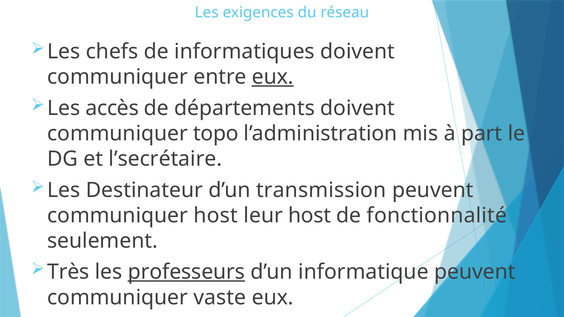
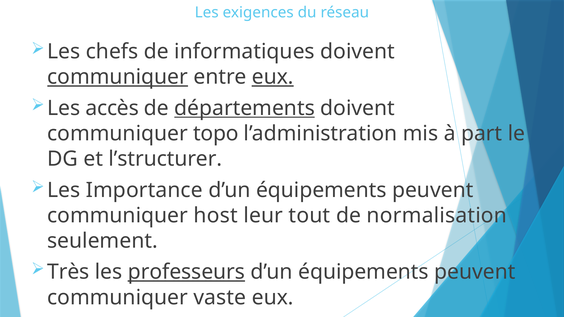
communiquer at (118, 77) underline: none -> present
départements underline: none -> present
l’secrétaire: l’secrétaire -> l’structurer
Destinateur: Destinateur -> Importance
transmission at (321, 190): transmission -> équipements
leur host: host -> tout
fonctionnalité: fonctionnalité -> normalisation
informatique at (363, 272): informatique -> équipements
